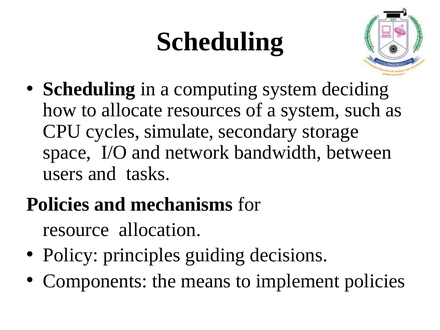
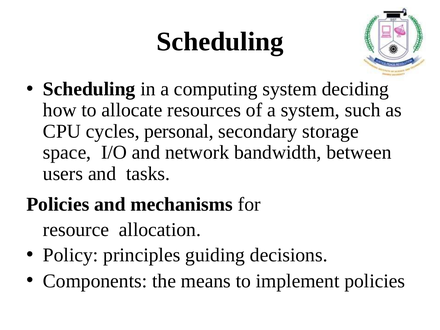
simulate: simulate -> personal
